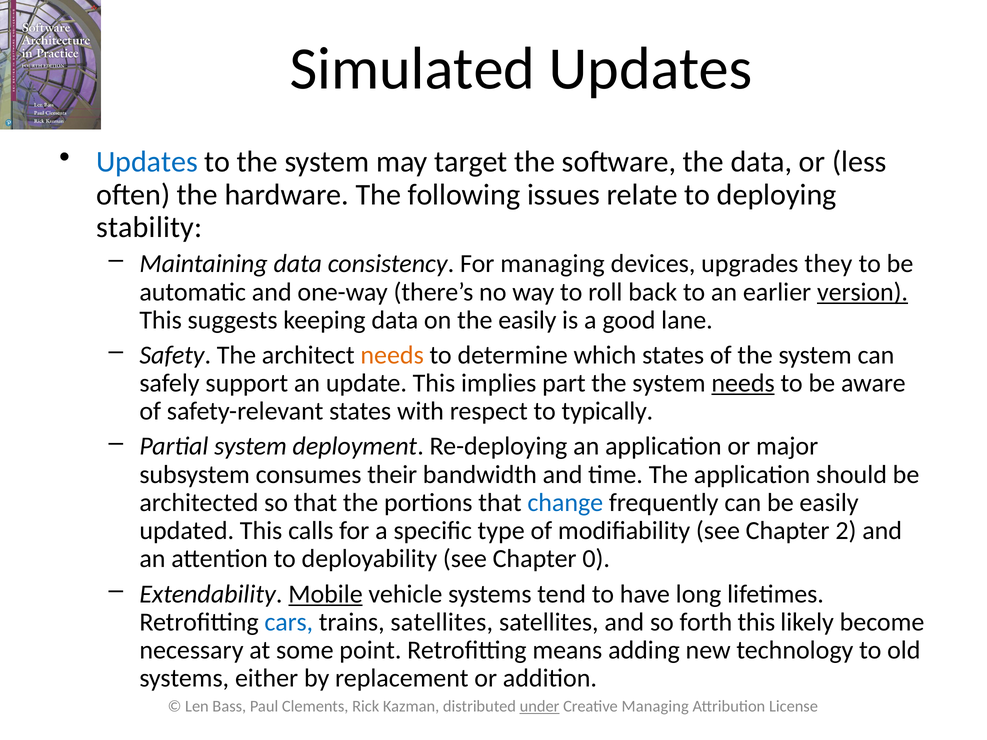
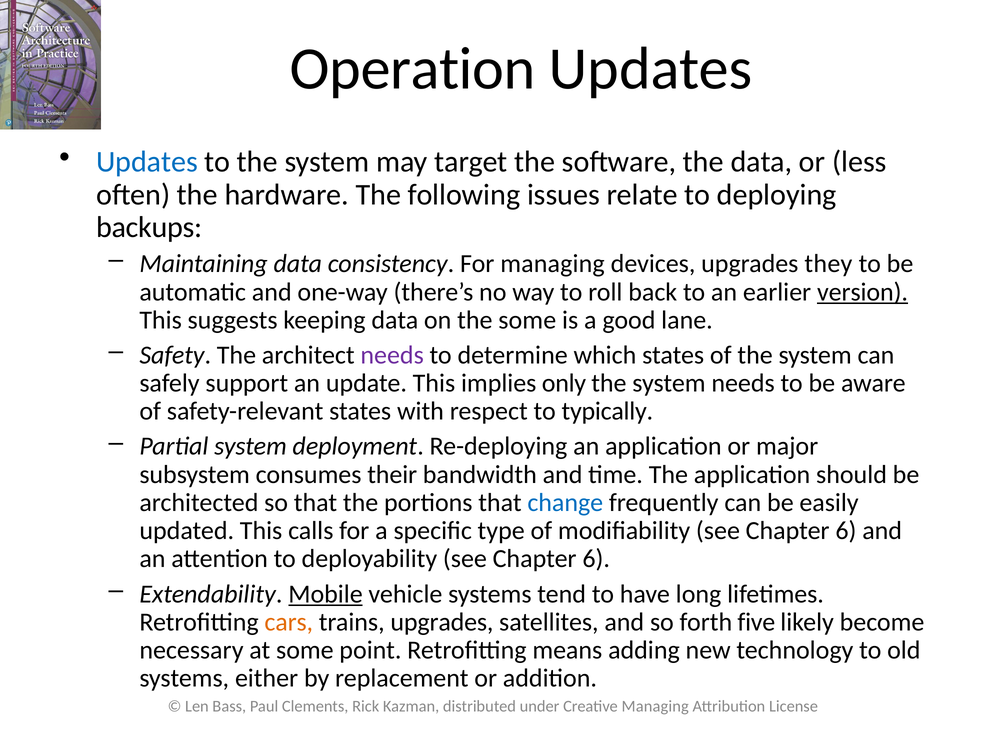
Simulated: Simulated -> Operation
stability: stability -> backups
the easily: easily -> some
needs at (392, 355) colour: orange -> purple
part: part -> only
needs at (743, 383) underline: present -> none
modifiability see Chapter 2: 2 -> 6
deployability see Chapter 0: 0 -> 6
cars colour: blue -> orange
trains satellites: satellites -> upgrades
forth this: this -> five
under underline: present -> none
